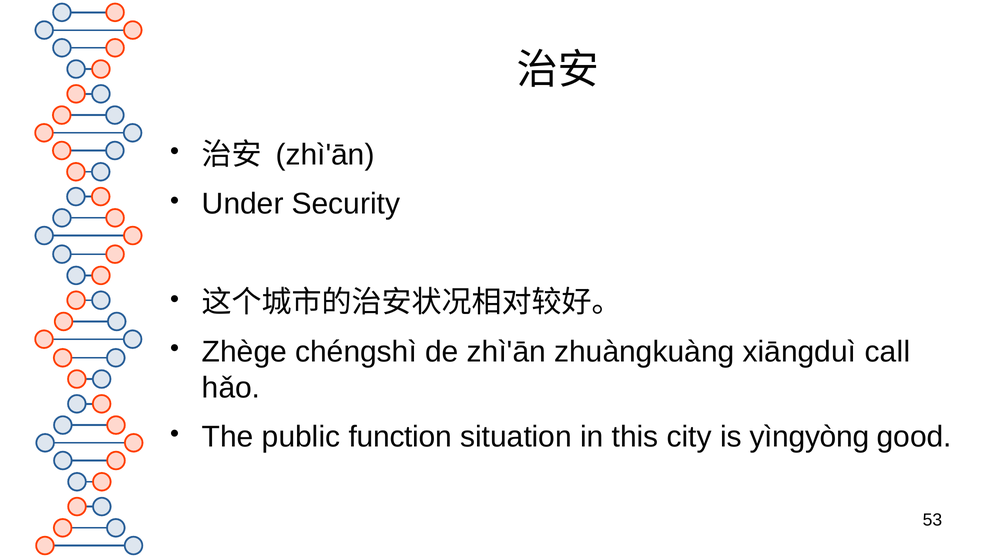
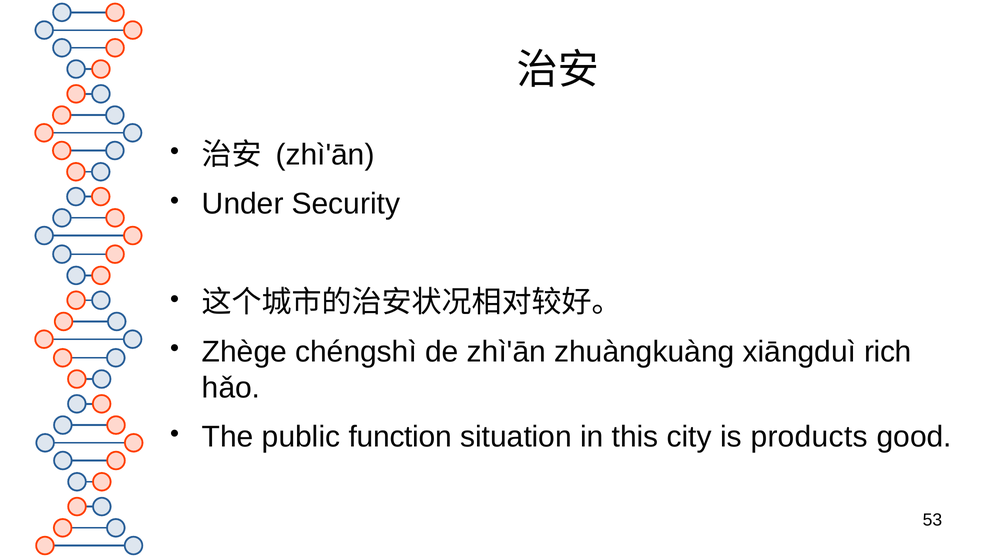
call: call -> rich
yìngyòng: yìngyòng -> products
